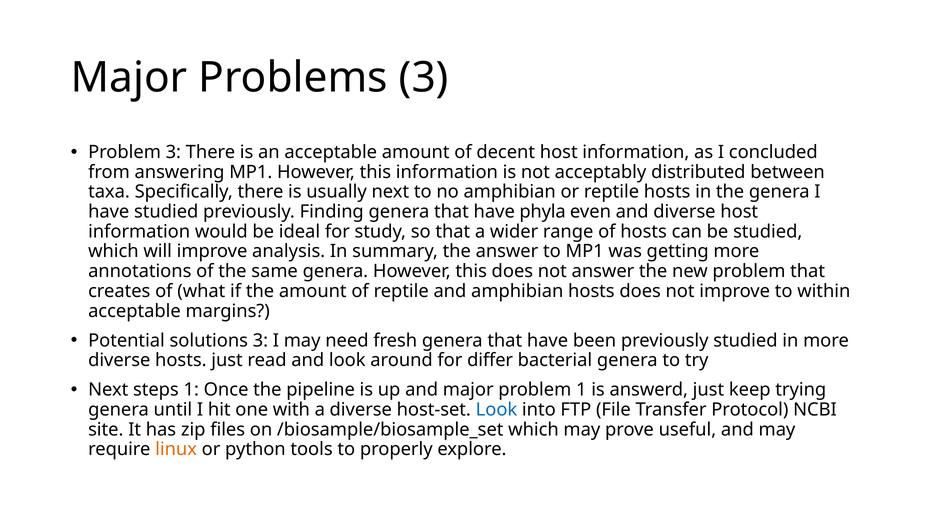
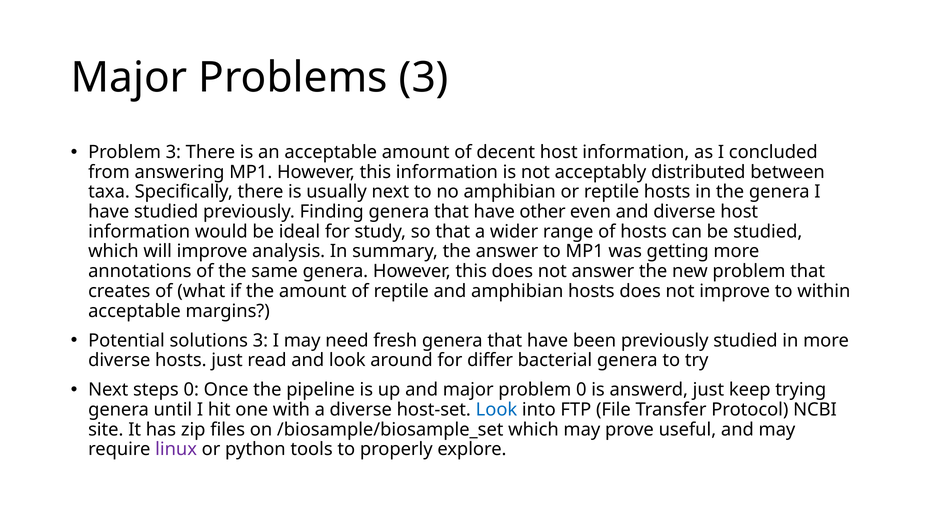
phyla: phyla -> other
steps 1: 1 -> 0
problem 1: 1 -> 0
linux colour: orange -> purple
